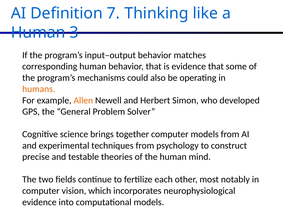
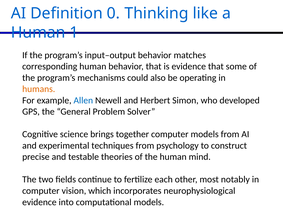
7: 7 -> 0
3: 3 -> 1
Allen colour: orange -> blue
